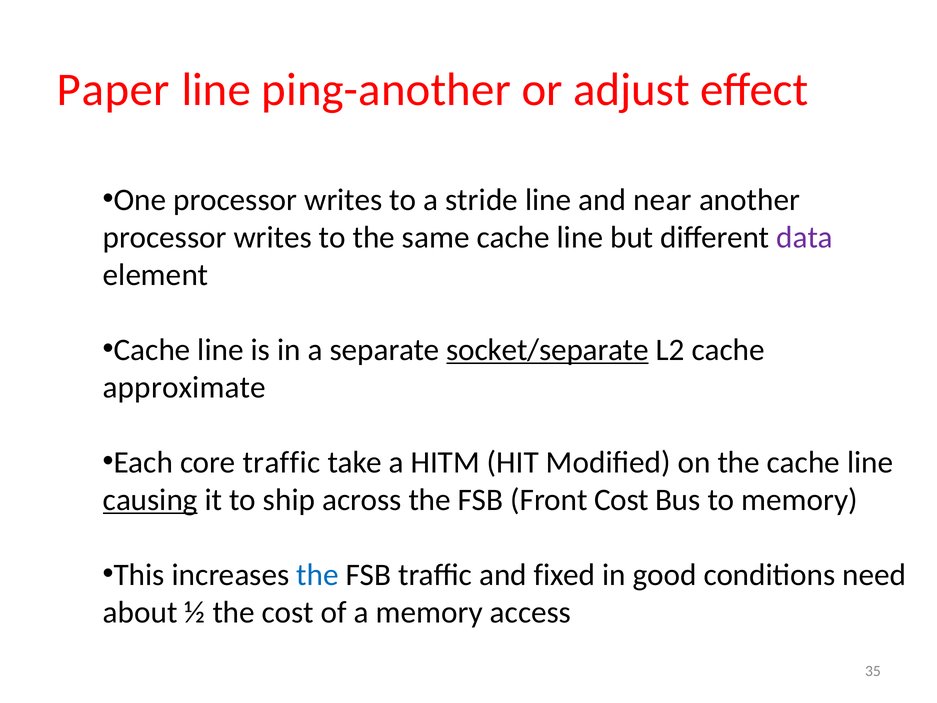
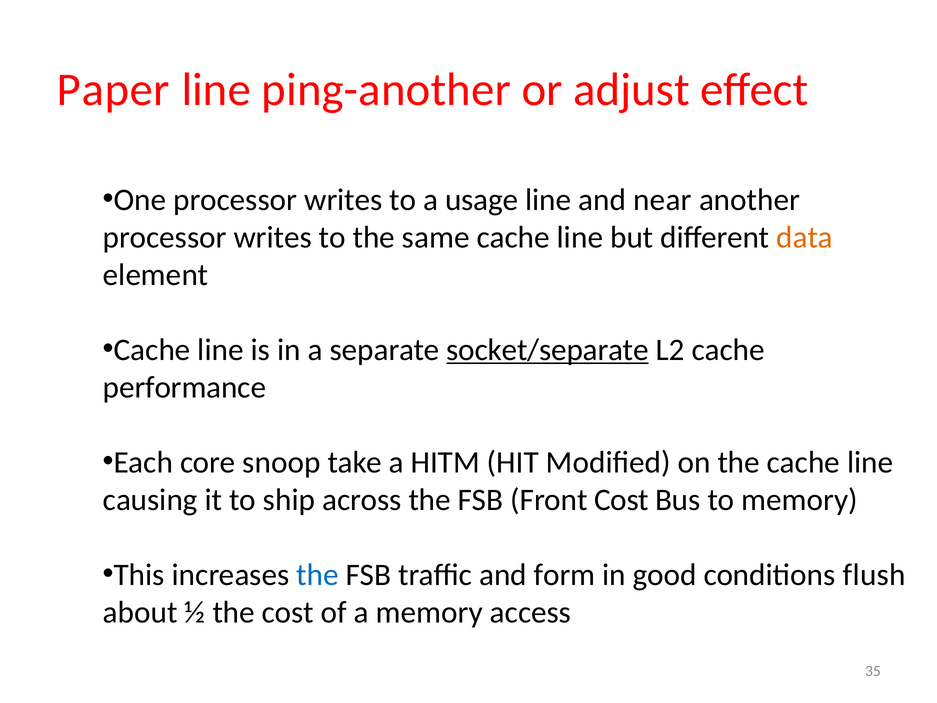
stride: stride -> usage
data colour: purple -> orange
approximate: approximate -> performance
core traffic: traffic -> snoop
causing underline: present -> none
fixed: fixed -> form
need: need -> flush
